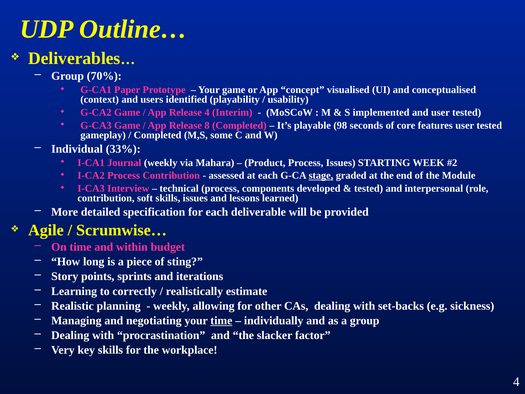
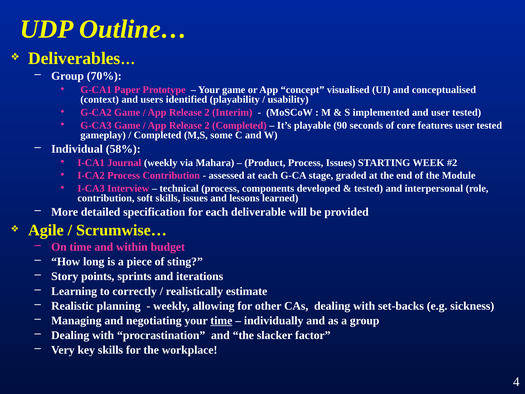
4 at (207, 112): 4 -> 2
8 at (207, 125): 8 -> 2
98: 98 -> 90
33%: 33% -> 58%
stage underline: present -> none
